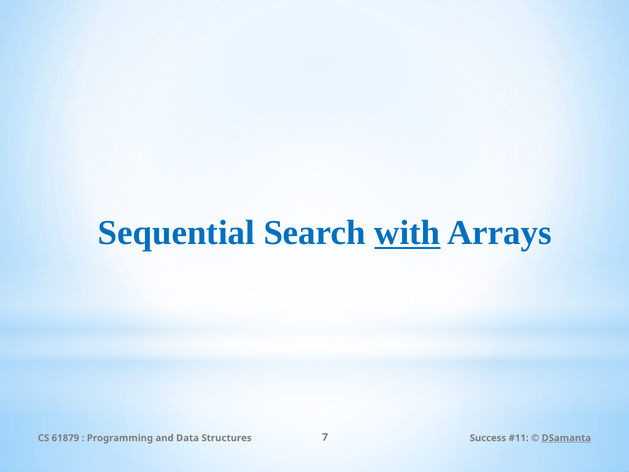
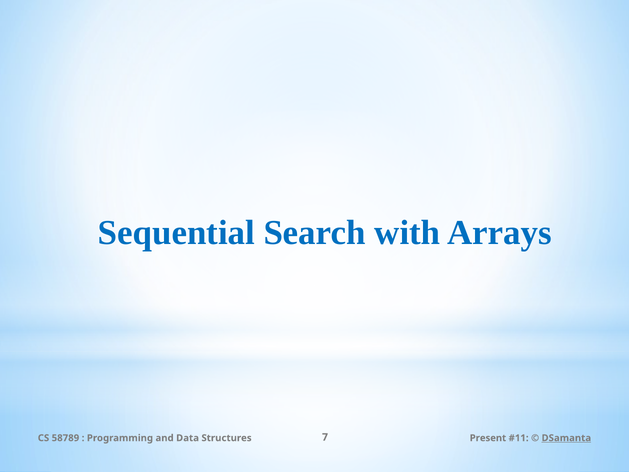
with underline: present -> none
61879: 61879 -> 58789
Success: Success -> Present
